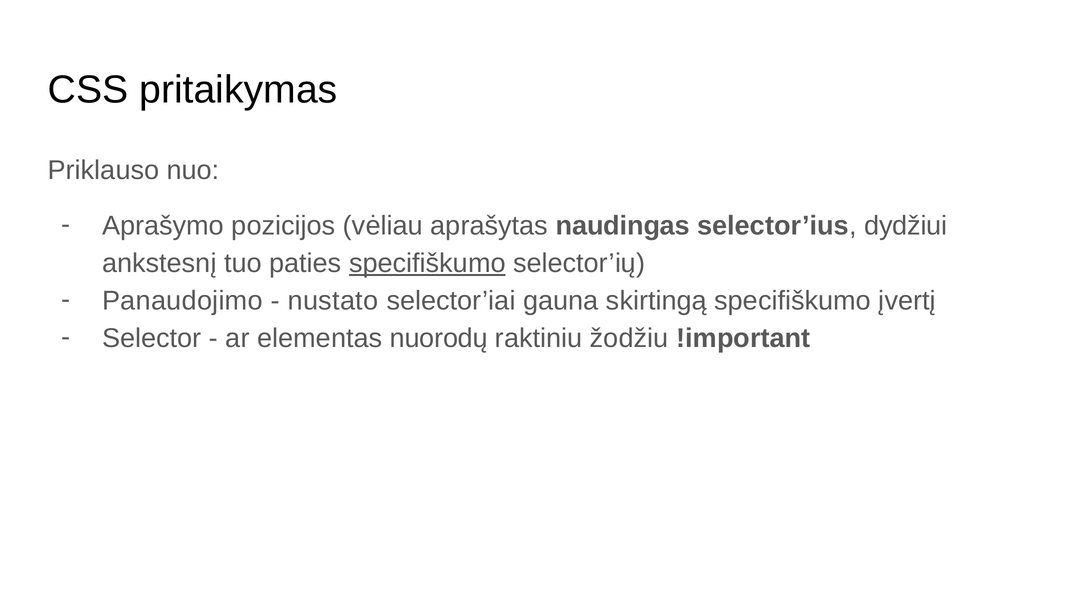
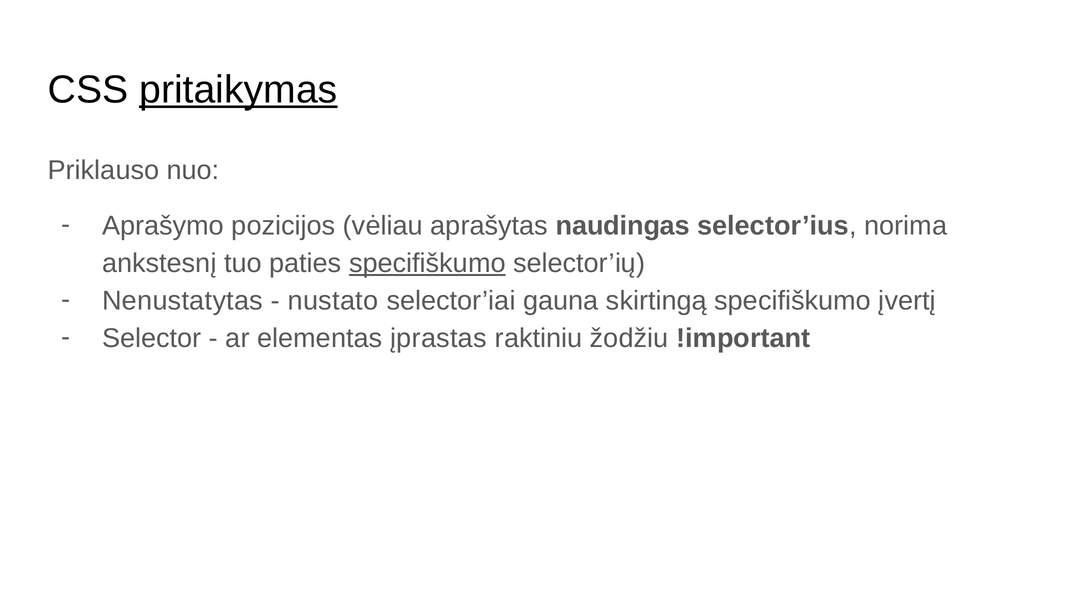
pritaikymas underline: none -> present
dydžiui: dydžiui -> norima
Panaudojimo: Panaudojimo -> Nenustatytas
nuorodų: nuorodų -> įprastas
